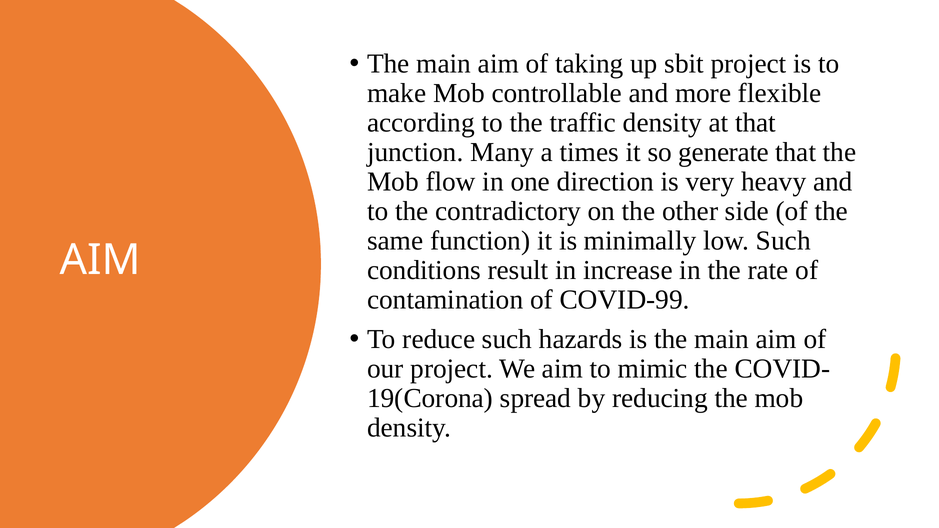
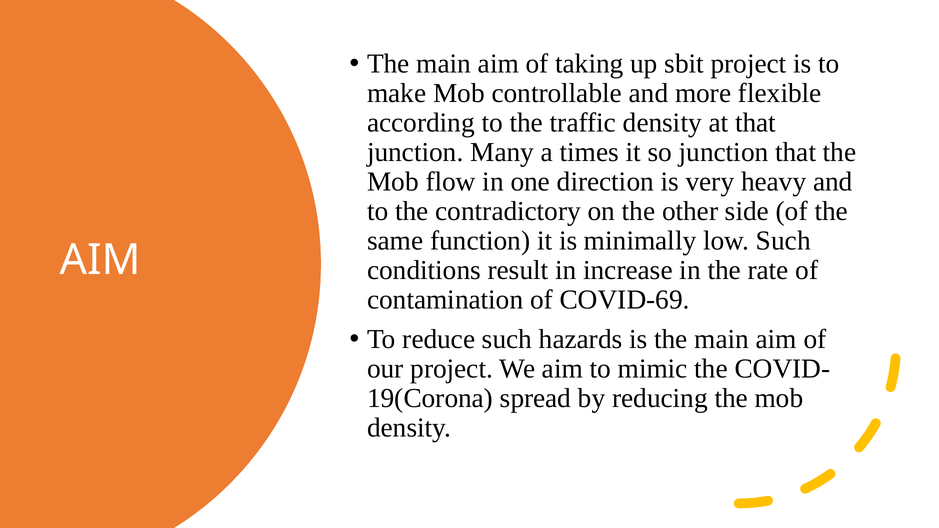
so generate: generate -> junction
COVID-99: COVID-99 -> COVID-69
